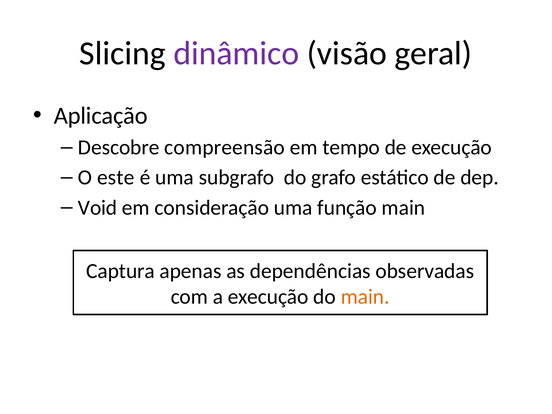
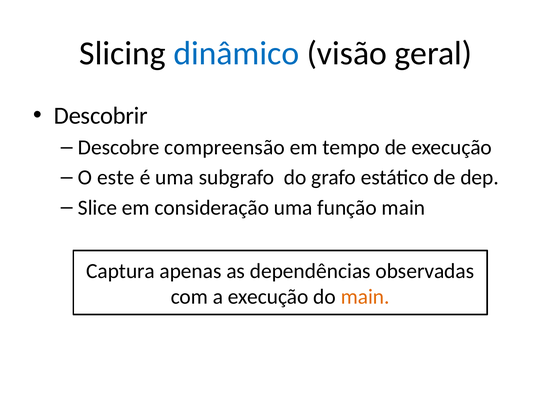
dinâmico colour: purple -> blue
Aplicação: Aplicação -> Descobrir
Void: Void -> Slice
